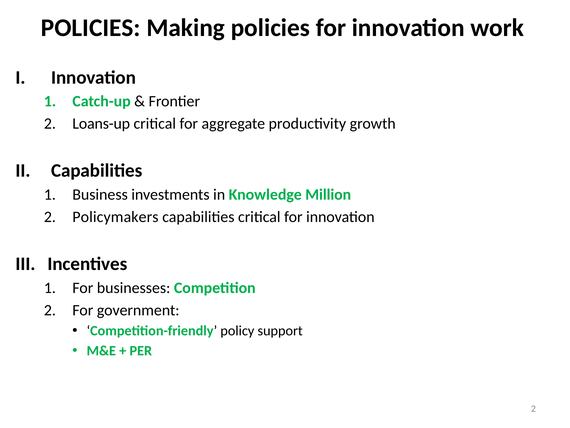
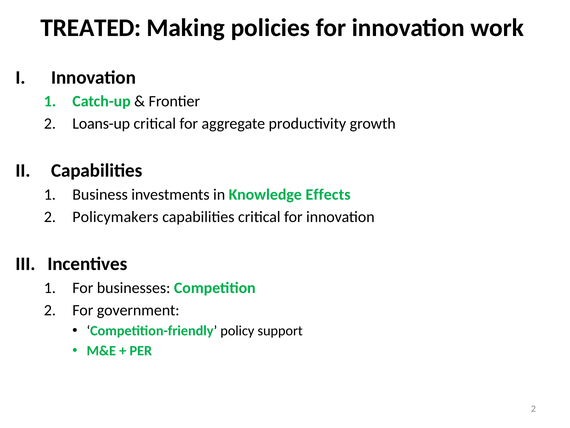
POLICIES at (91, 28): POLICIES -> TREATED
Million: Million -> Effects
